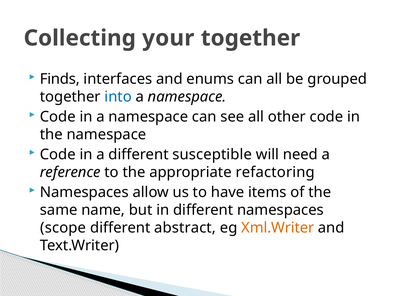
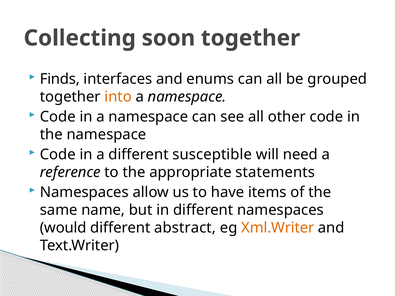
your: your -> soon
into colour: blue -> orange
refactoring: refactoring -> statements
scope: scope -> would
